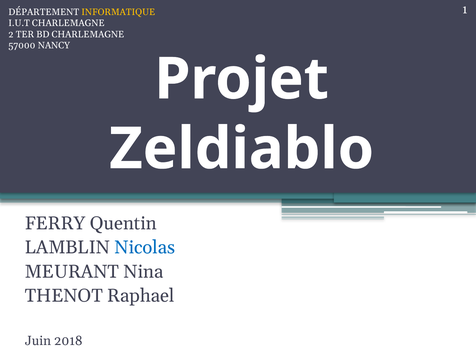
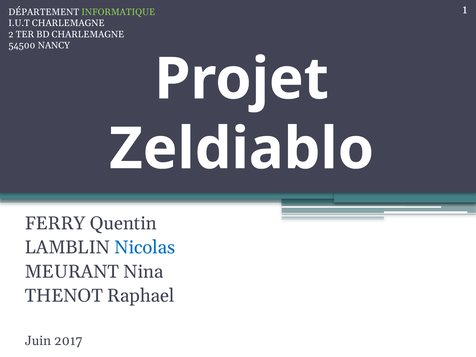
INFORMATIQUE colour: yellow -> light green
57000: 57000 -> 54500
2018: 2018 -> 2017
